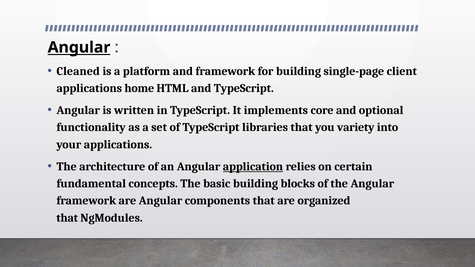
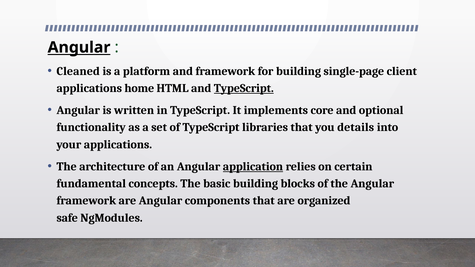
TypeScript at (244, 88) underline: none -> present
variety: variety -> details
that at (67, 218): that -> safe
